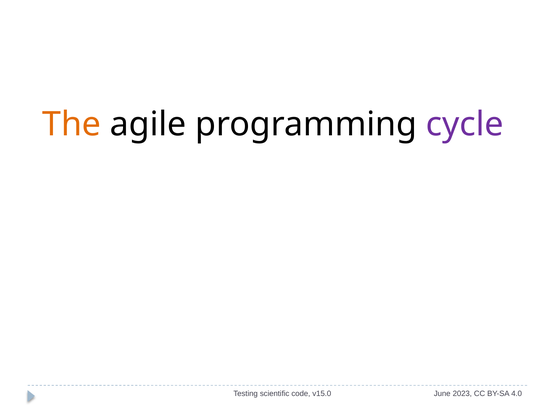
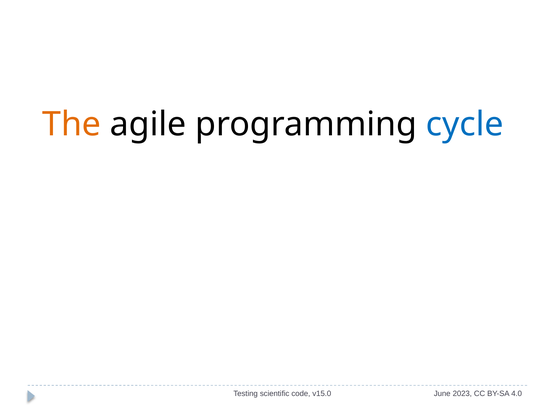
cycle colour: purple -> blue
